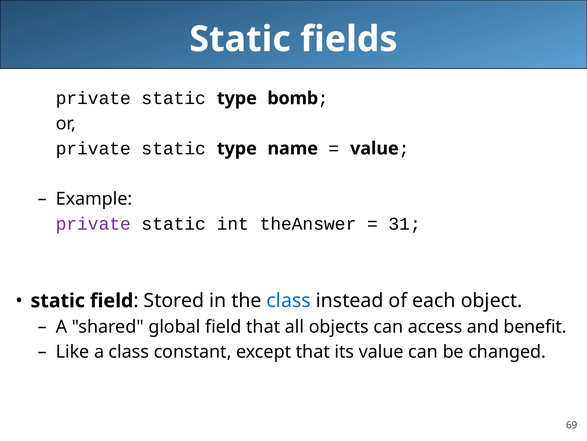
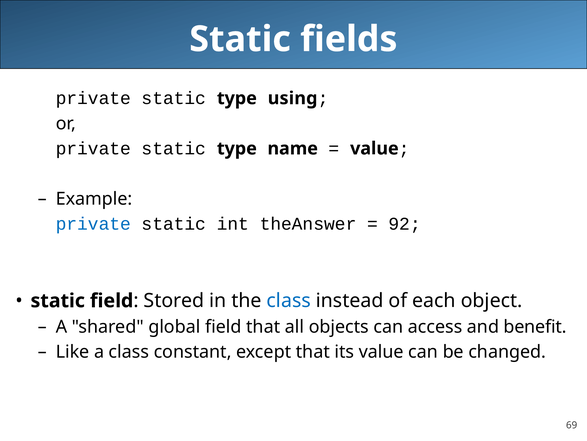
bomb: bomb -> using
private at (93, 224) colour: purple -> blue
31: 31 -> 92
